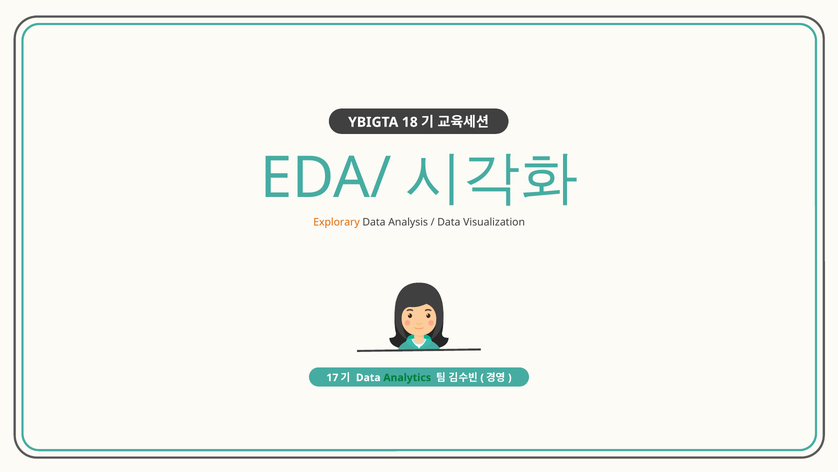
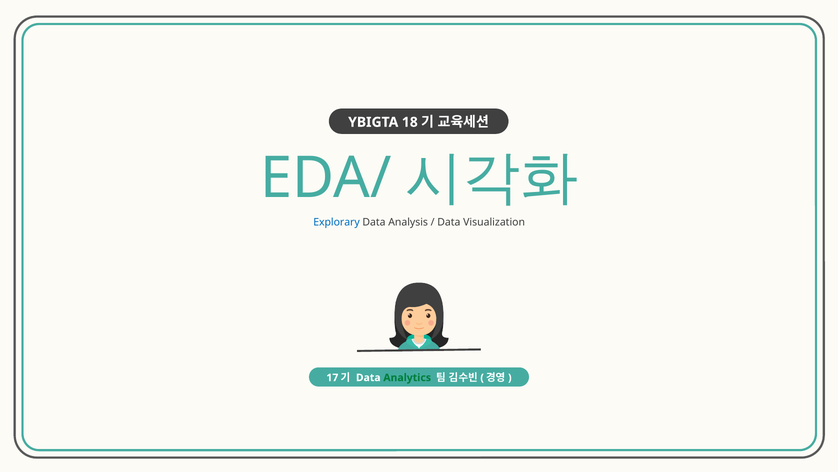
Explorary colour: orange -> blue
